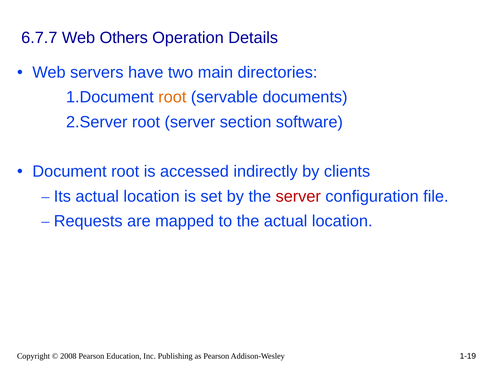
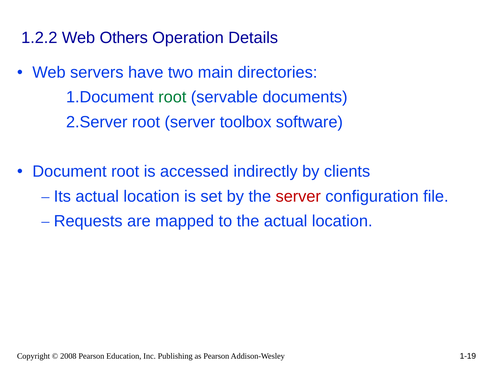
6.7.7: 6.7.7 -> 1.2.2
root at (172, 97) colour: orange -> green
section: section -> toolbox
